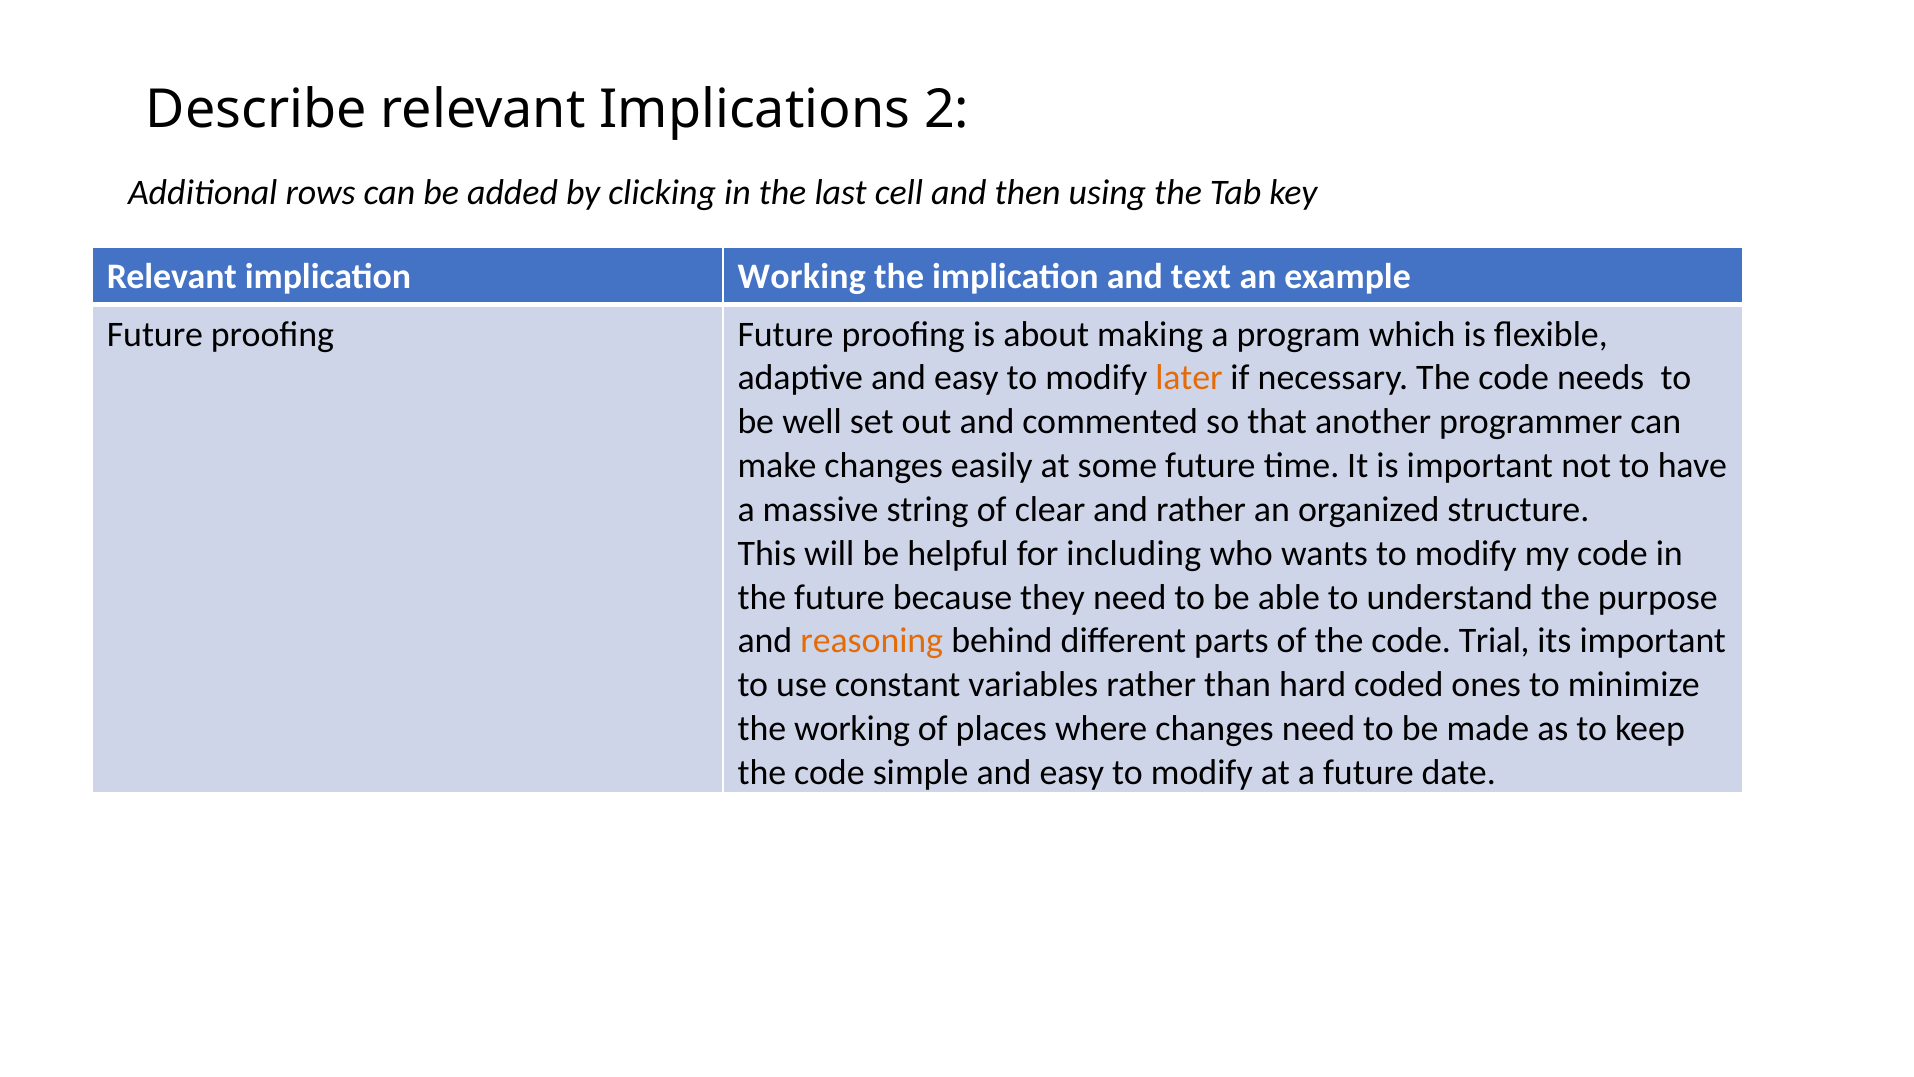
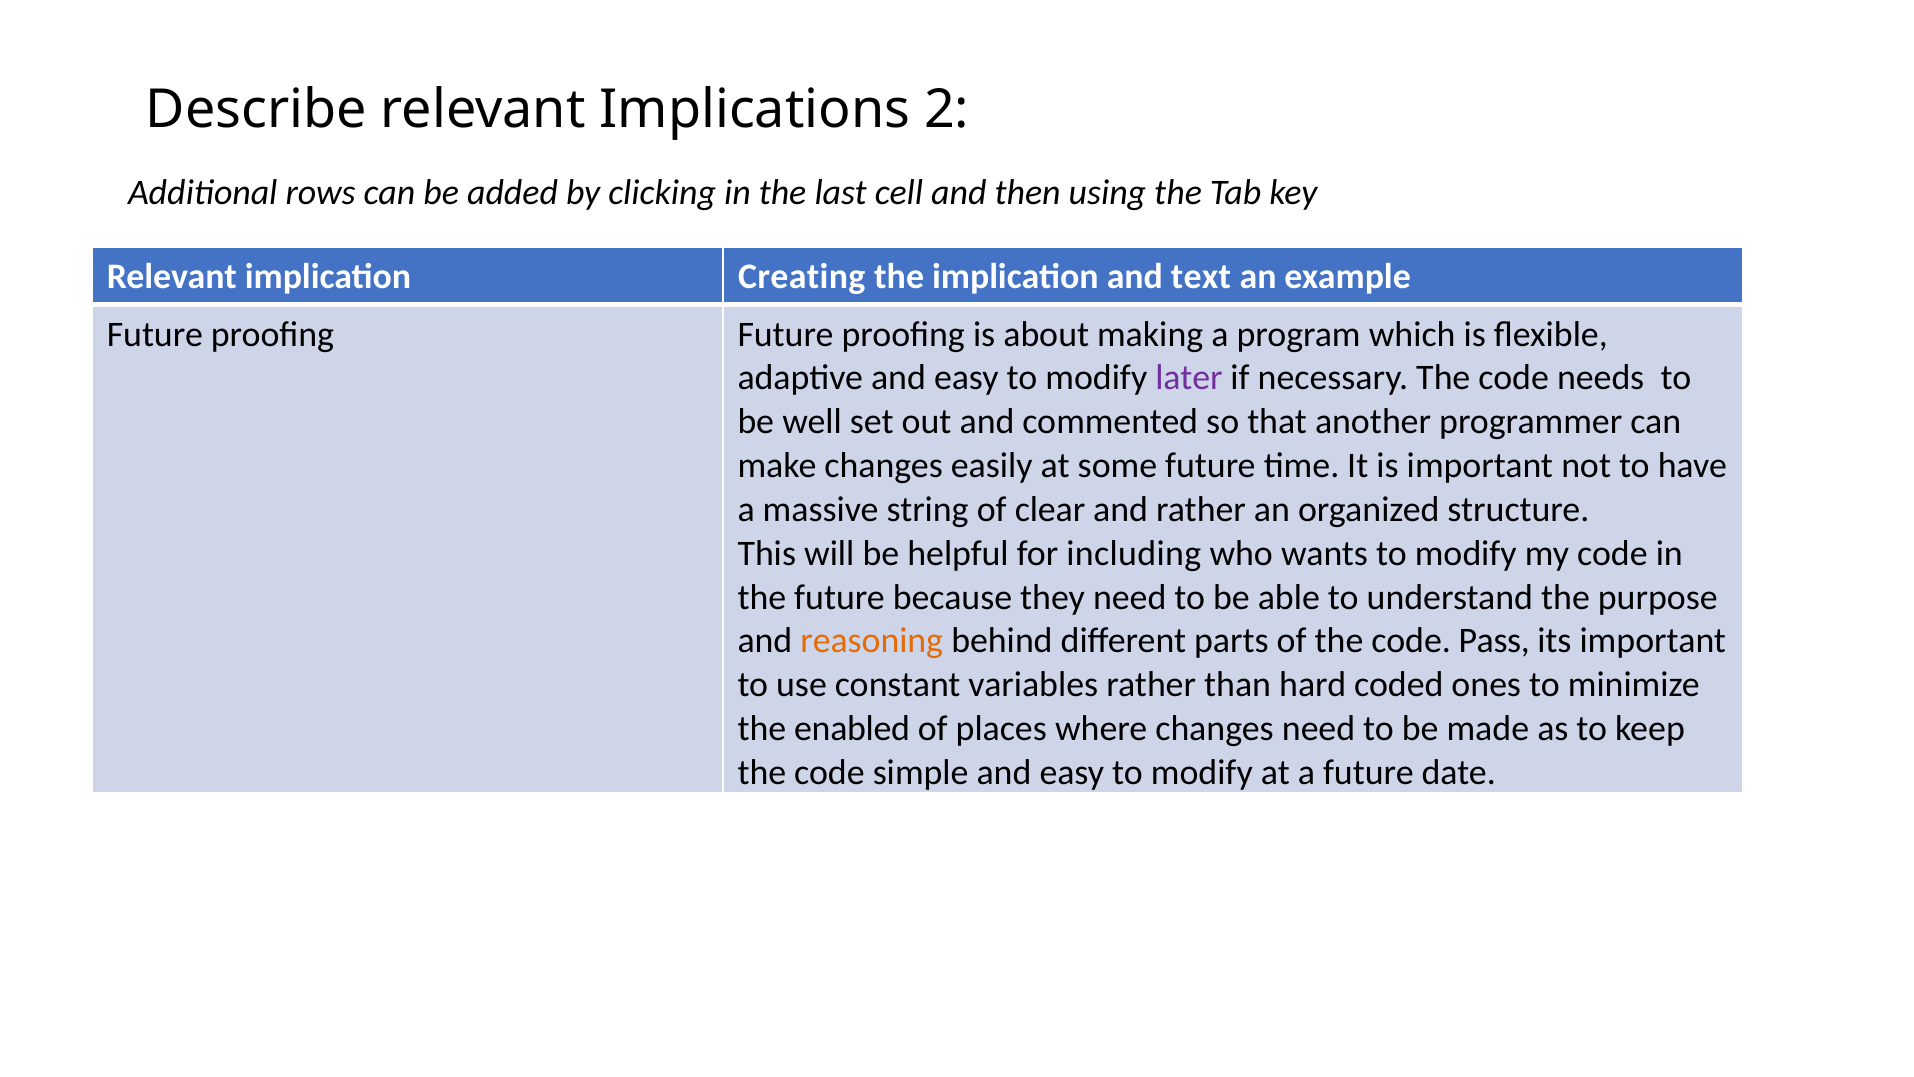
implication Working: Working -> Creating
later colour: orange -> purple
Trial: Trial -> Pass
the working: working -> enabled
